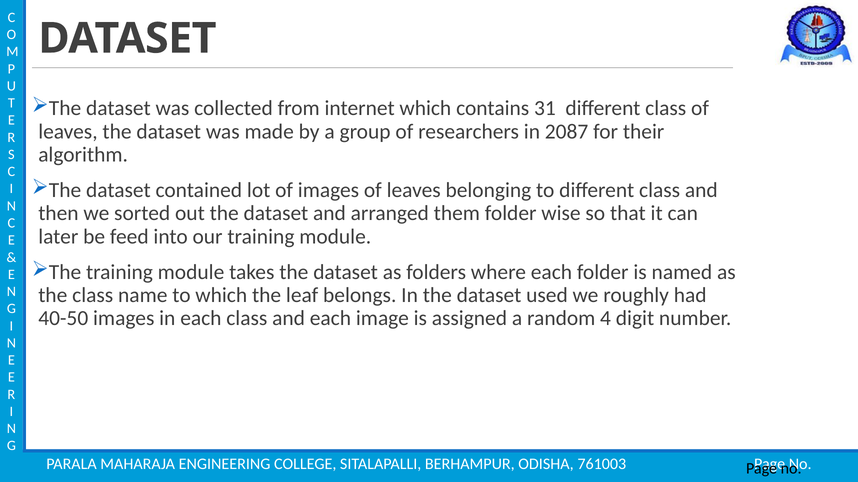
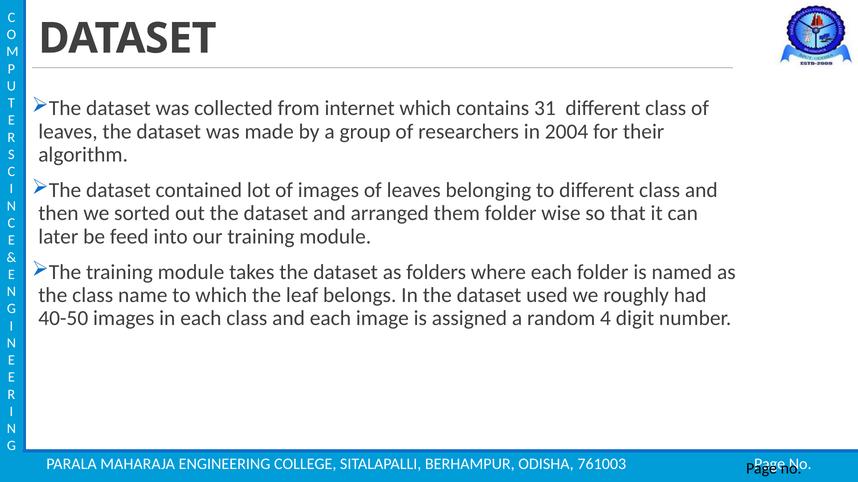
2087: 2087 -> 2004
